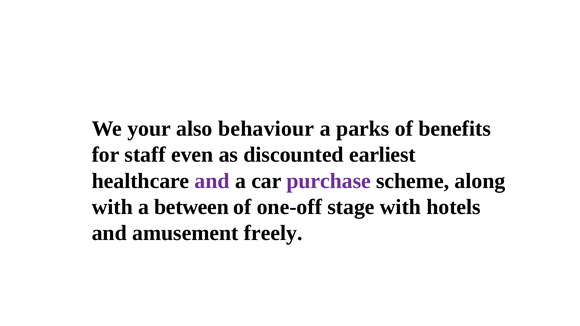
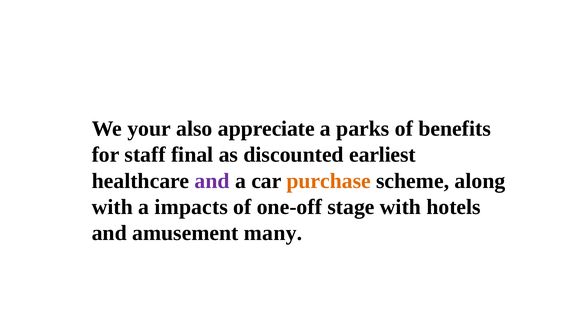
behaviour: behaviour -> appreciate
even: even -> final
purchase colour: purple -> orange
between: between -> impacts
freely: freely -> many
